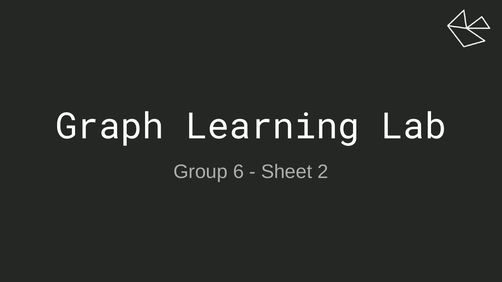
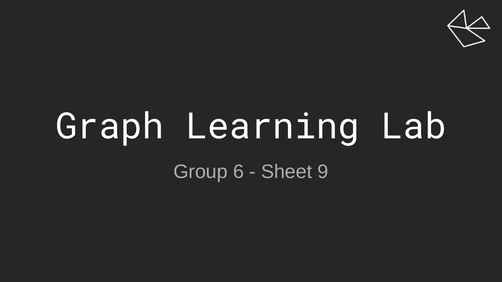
2: 2 -> 9
